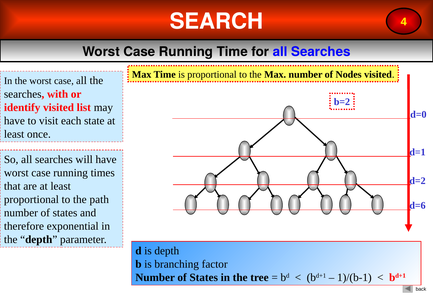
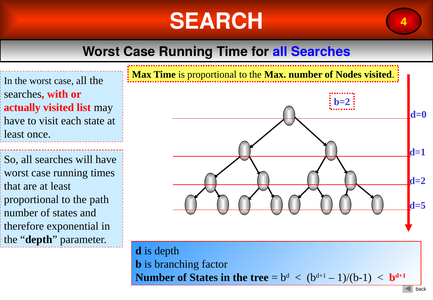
identify: identify -> actually
d=6: d=6 -> d=5
